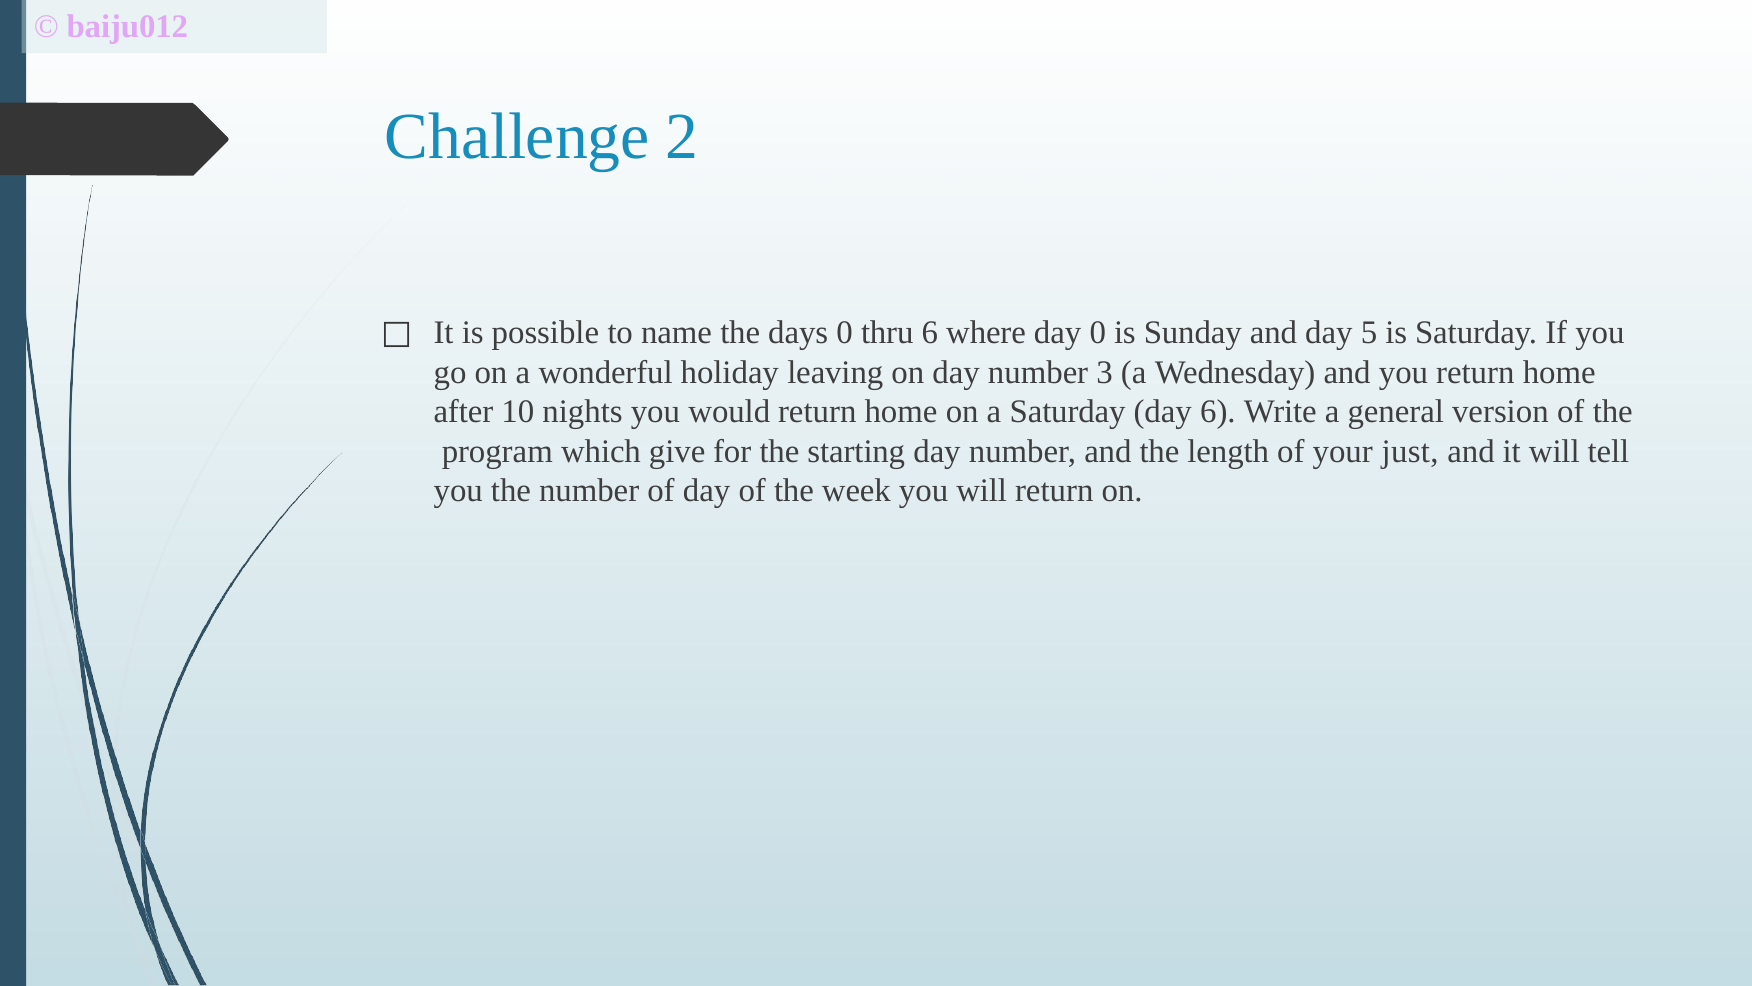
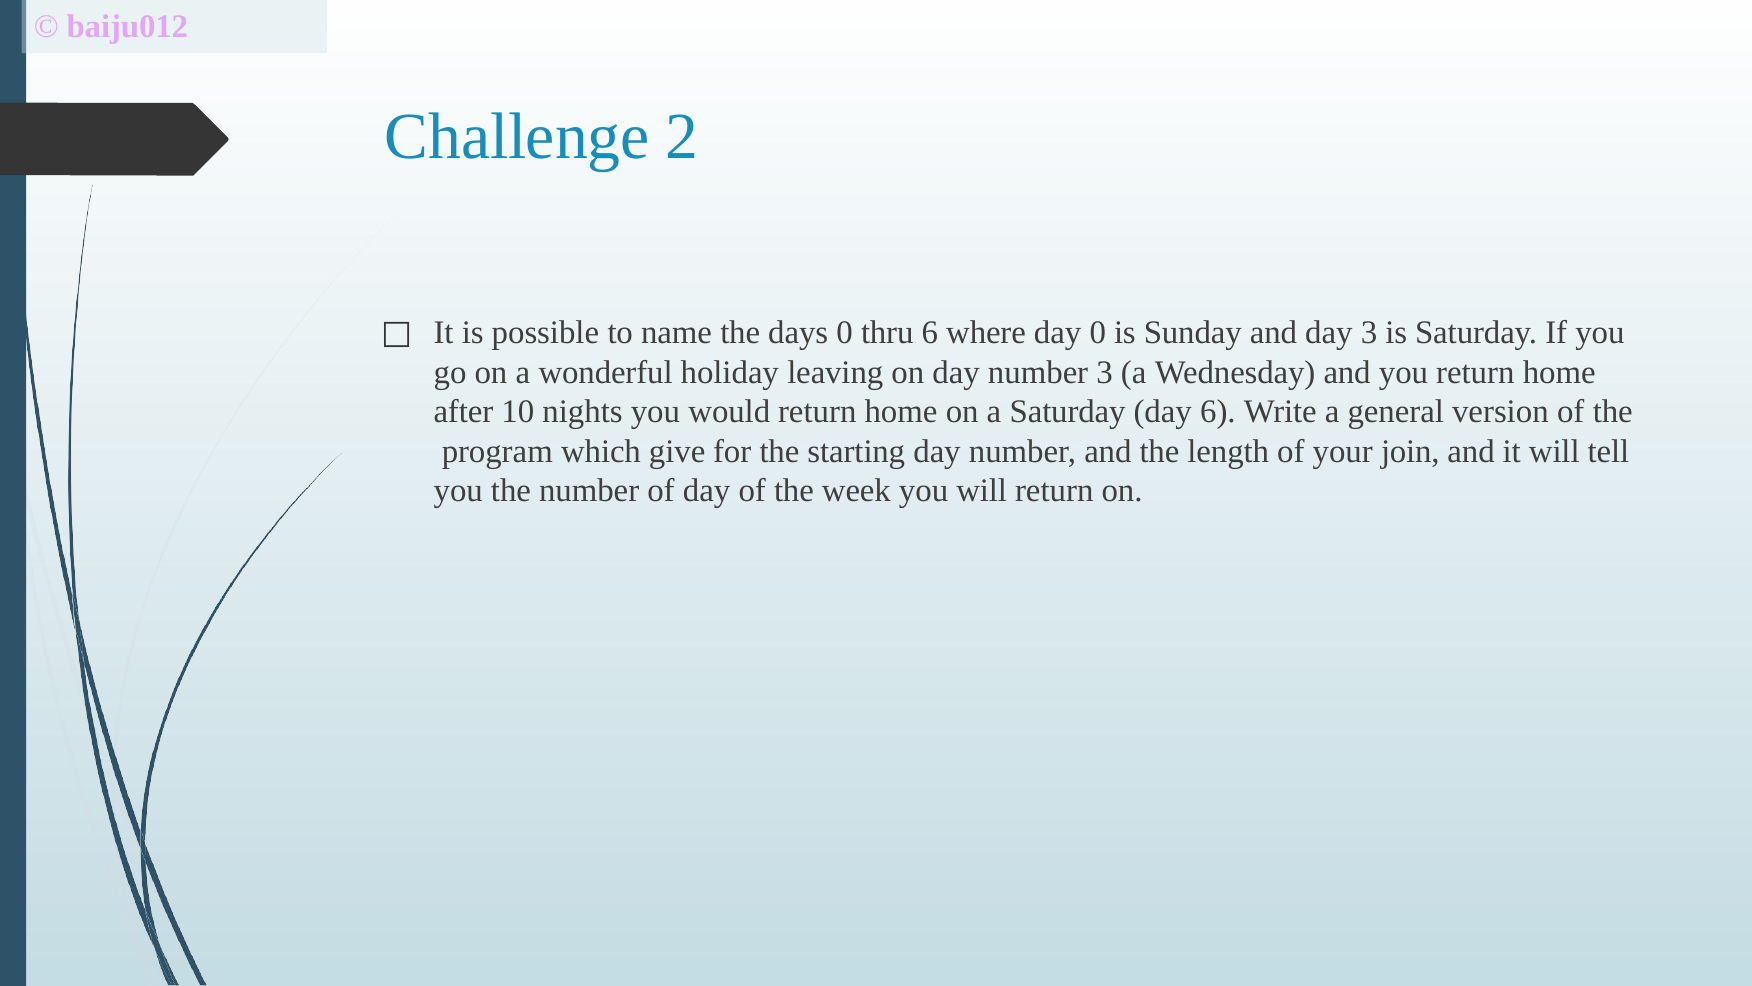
day 5: 5 -> 3
just: just -> join
